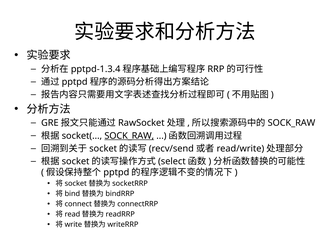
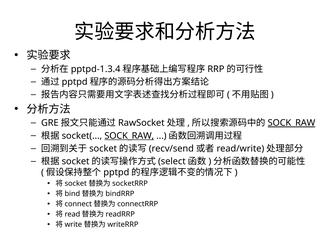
SOCK_RAW at (291, 123) underline: none -> present
